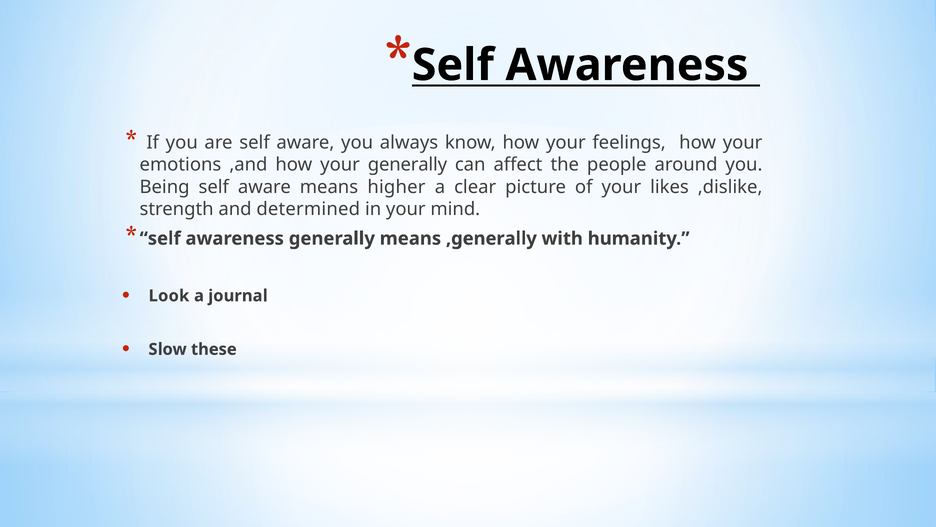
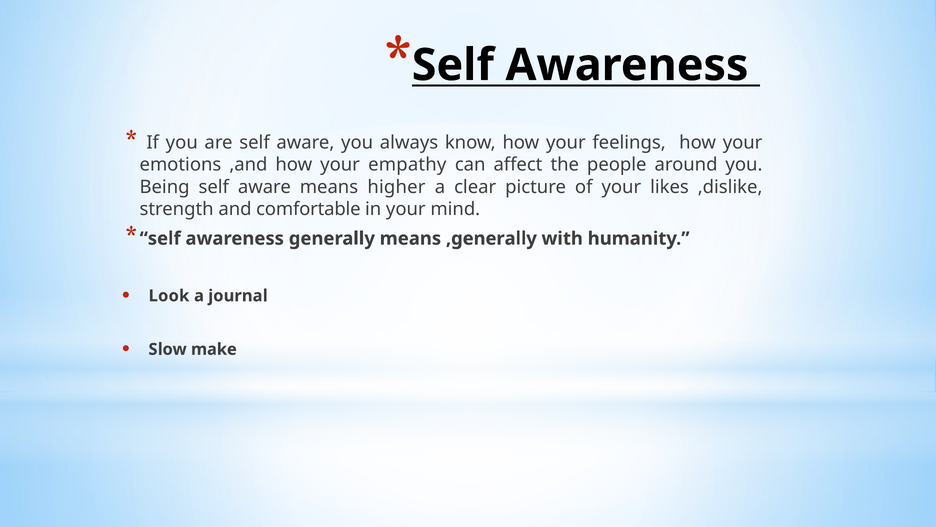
your generally: generally -> empathy
determined: determined -> comfortable
these: these -> make
